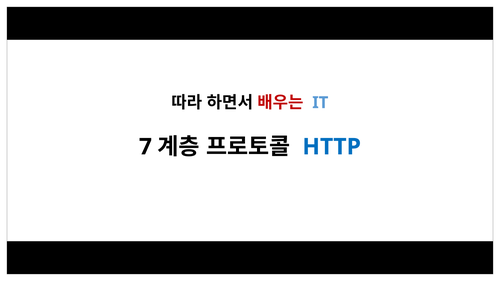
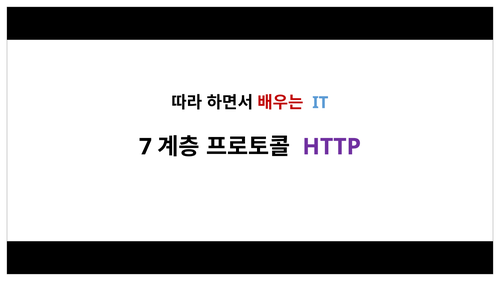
HTTP colour: blue -> purple
